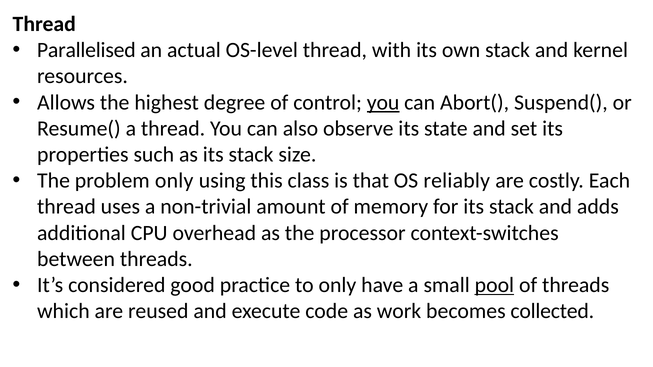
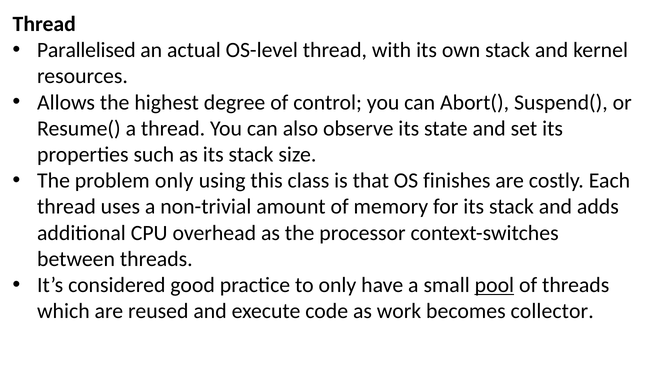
you at (383, 102) underline: present -> none
reliably: reliably -> finishes
collected: collected -> collector
